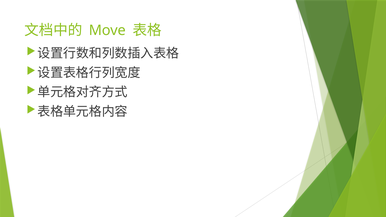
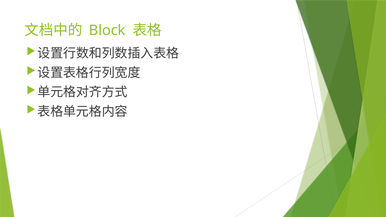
Move: Move -> Block
